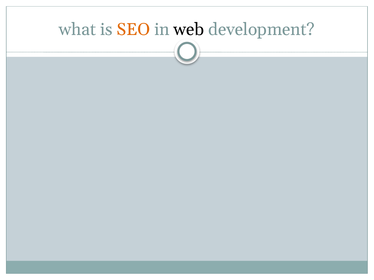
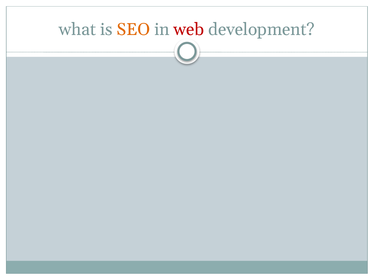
web colour: black -> red
